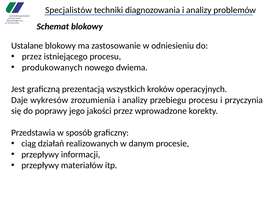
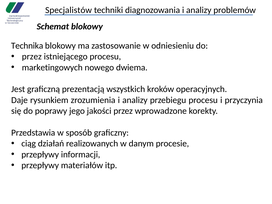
Ustalane: Ustalane -> Technika
produkowanych: produkowanych -> marketingowych
wykresów: wykresów -> rysunkiem
